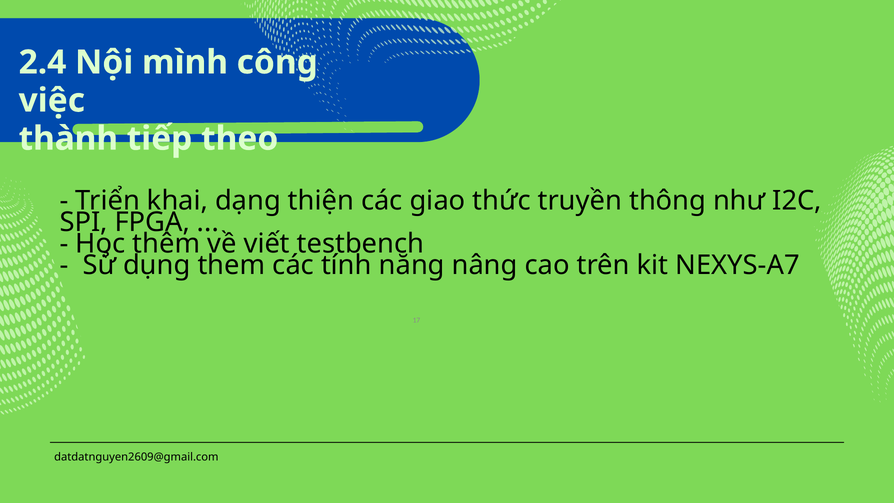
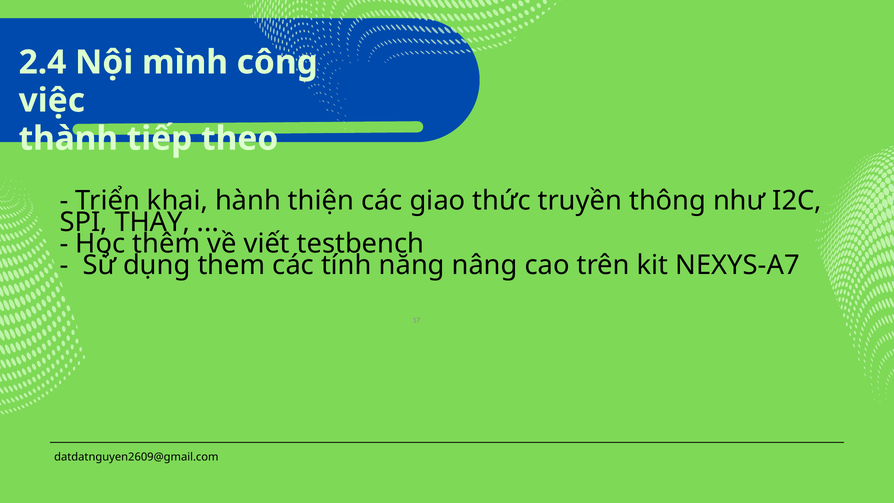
dạng: dạng -> hành
FPGA: FPGA -> THAY
